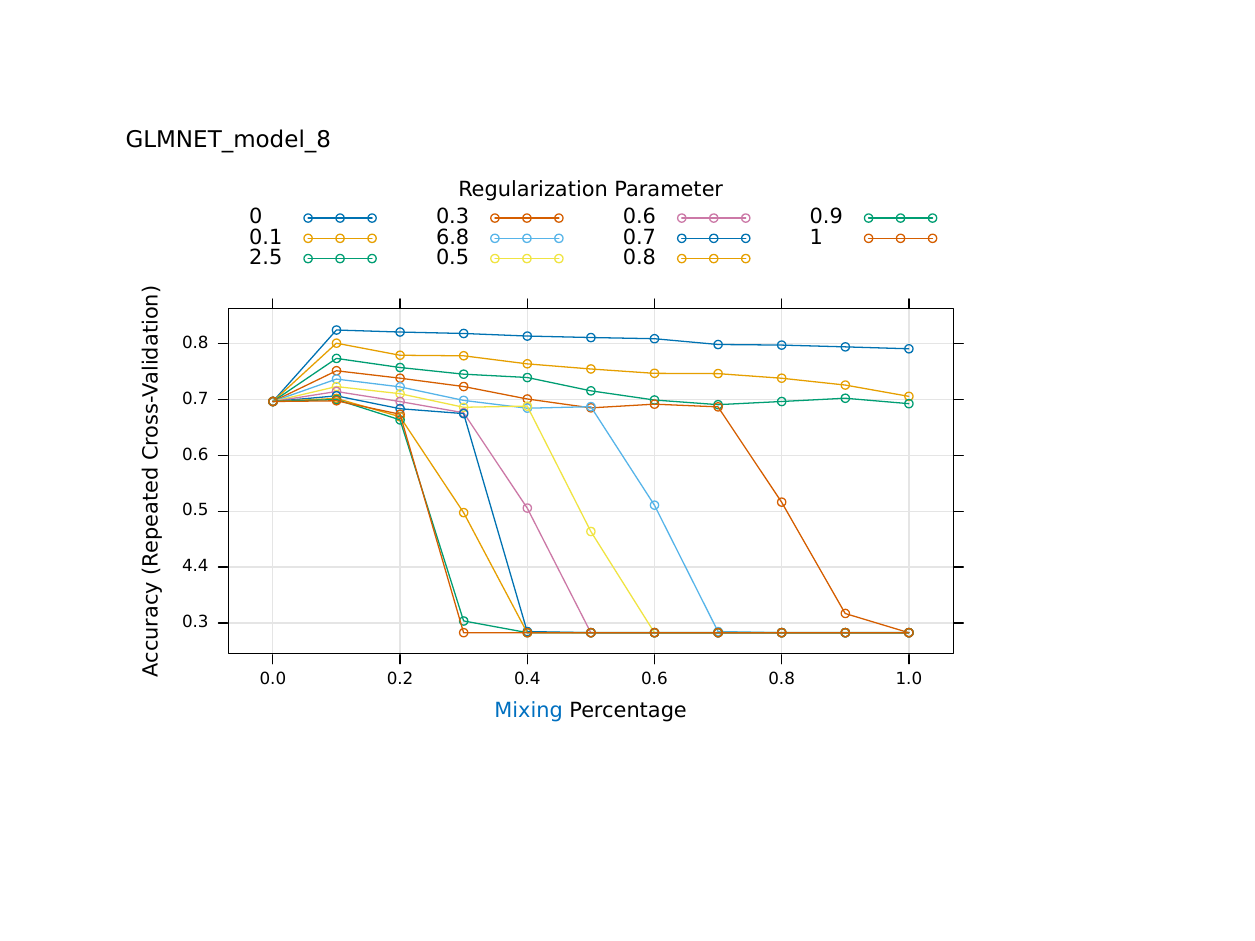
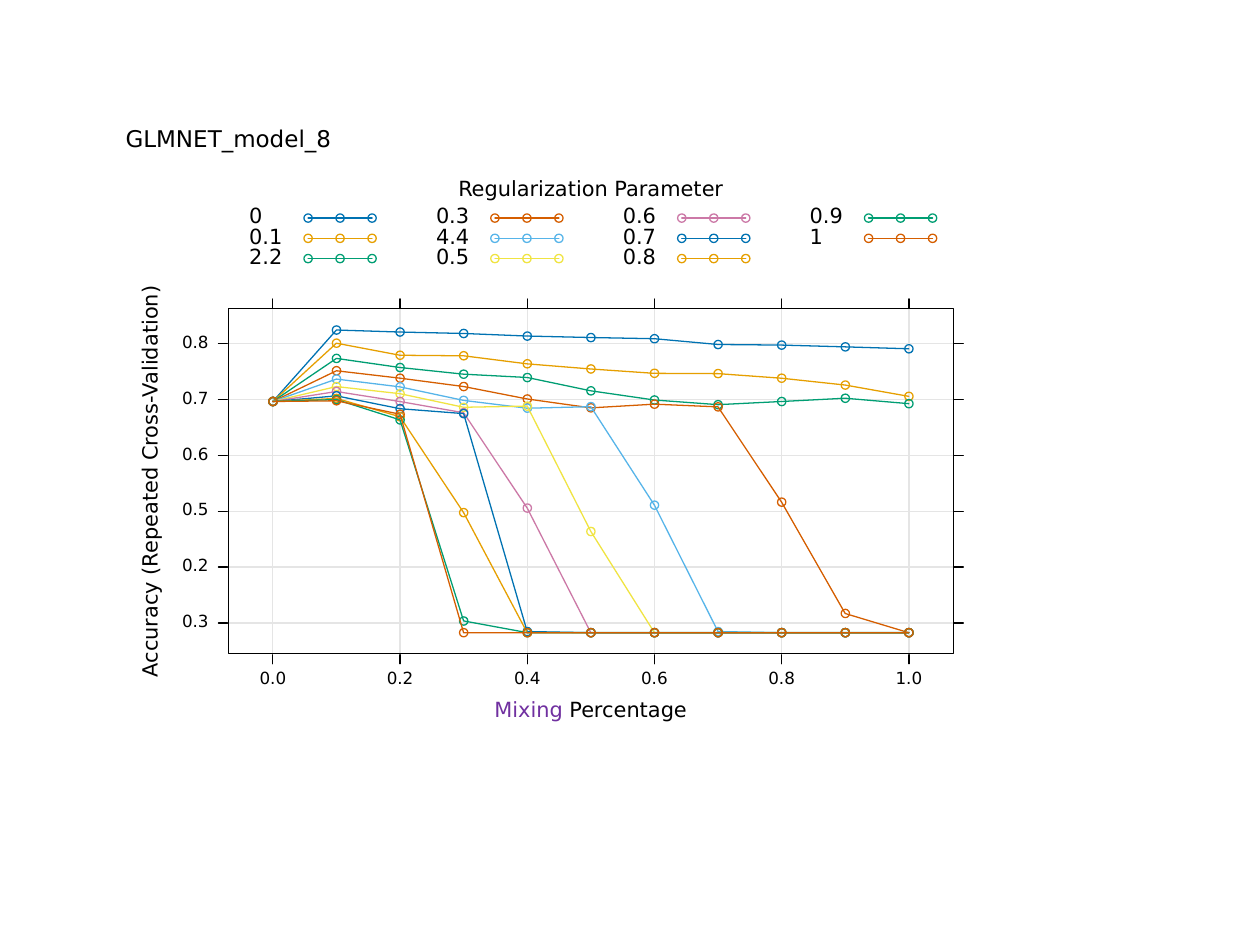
6.8: 6.8 -> 4.4
2.5: 2.5 -> 2.2
4.4 at (195, 566): 4.4 -> 0.2
Mixing colour: blue -> purple
